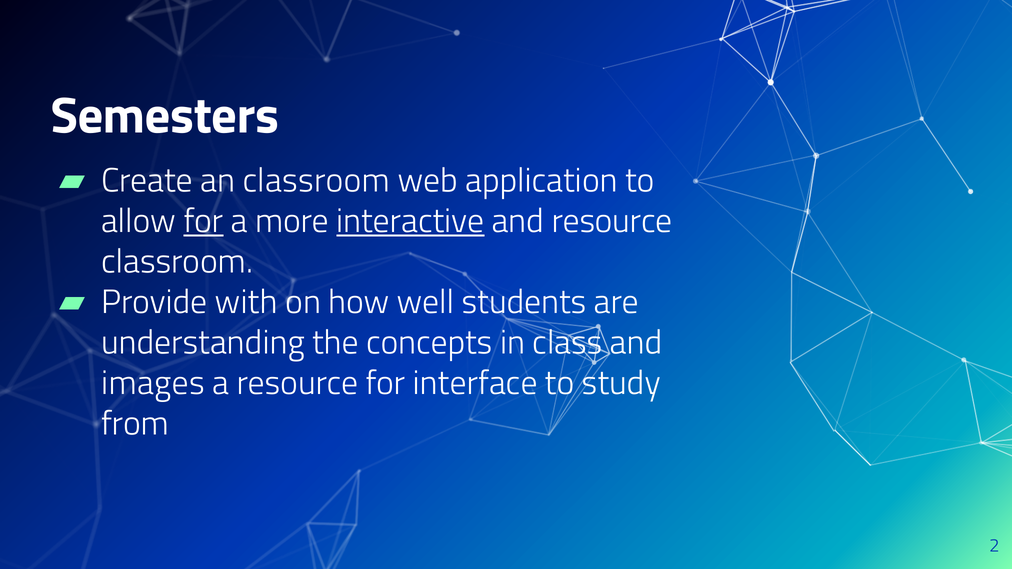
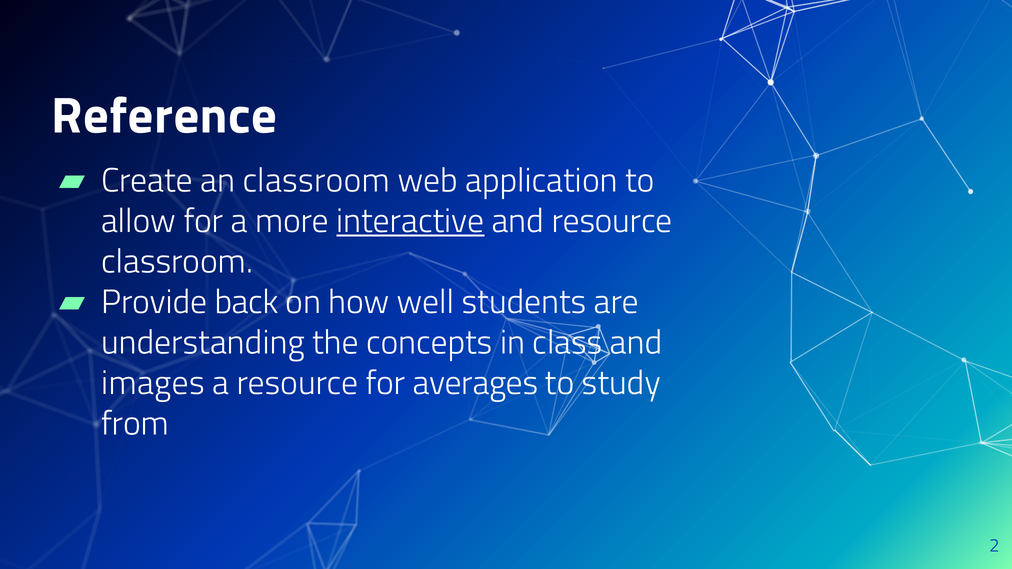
Semesters: Semesters -> Reference
for at (203, 221) underline: present -> none
with: with -> back
interface: interface -> averages
